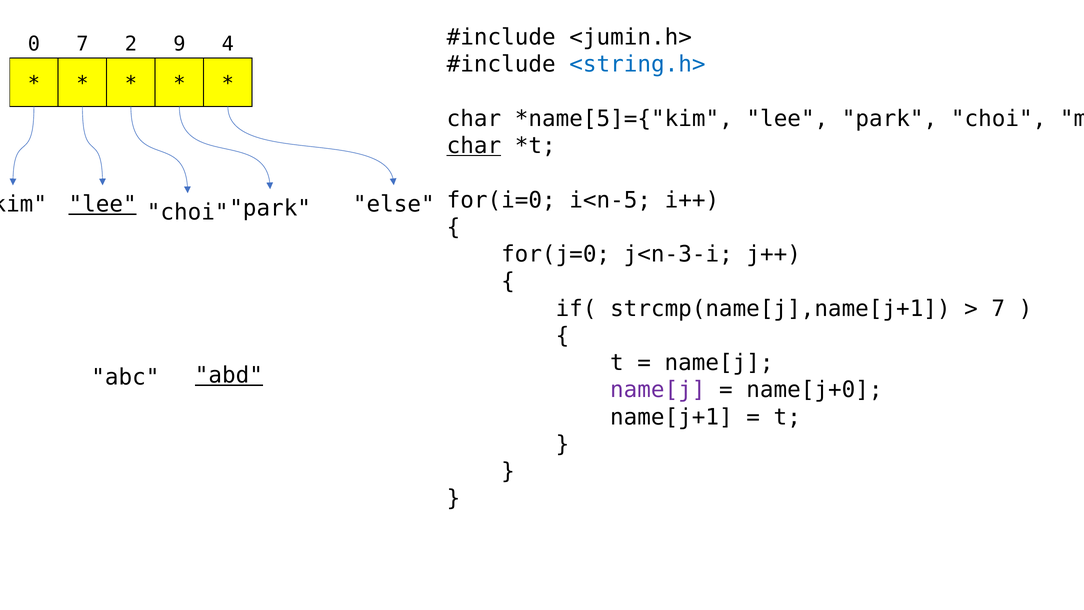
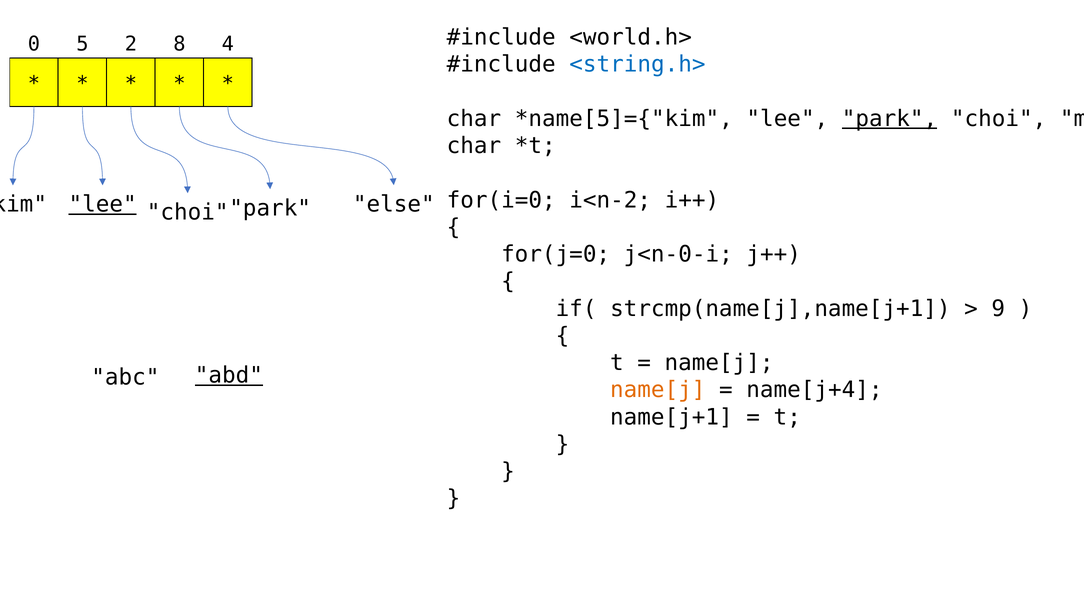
<jumin.h>: <jumin.h> -> <world.h>
0 7: 7 -> 5
9: 9 -> 8
park at (890, 119) underline: none -> present
char at (474, 146) underline: present -> none
i<n-5: i<n-5 -> i<n-2
j<n-3-i: j<n-3-i -> j<n-0-i
7 at (998, 308): 7 -> 9
name[j at (658, 390) colour: purple -> orange
name[j+0: name[j+0 -> name[j+4
